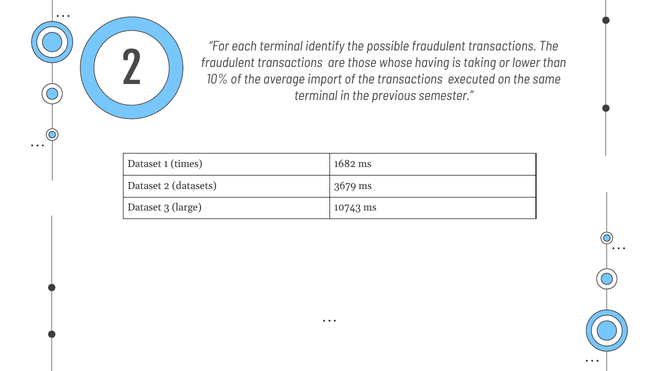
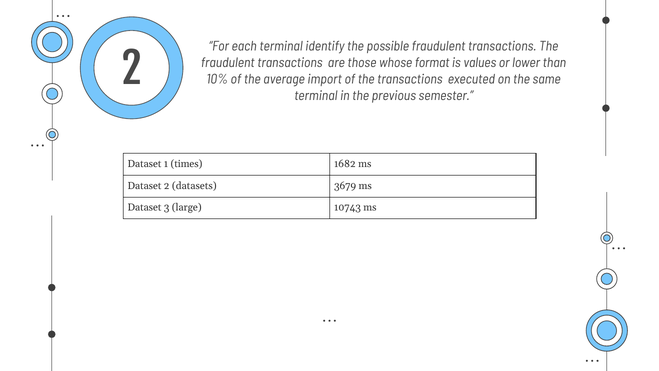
having: having -> format
taking: taking -> values
